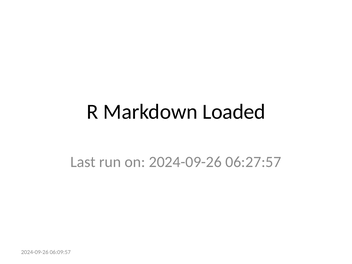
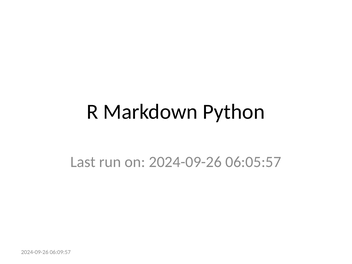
Loaded: Loaded -> Python
06:27:57: 06:27:57 -> 06:05:57
